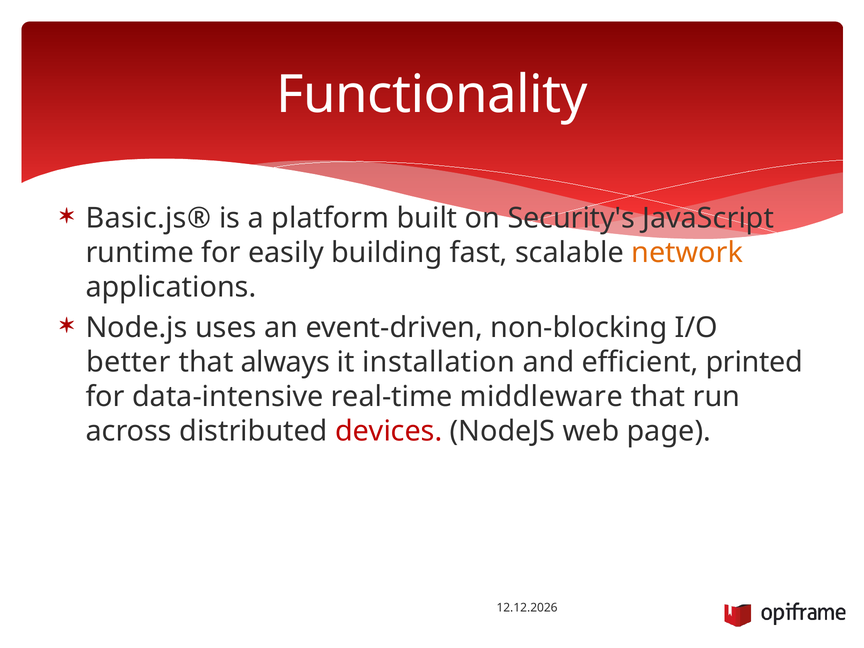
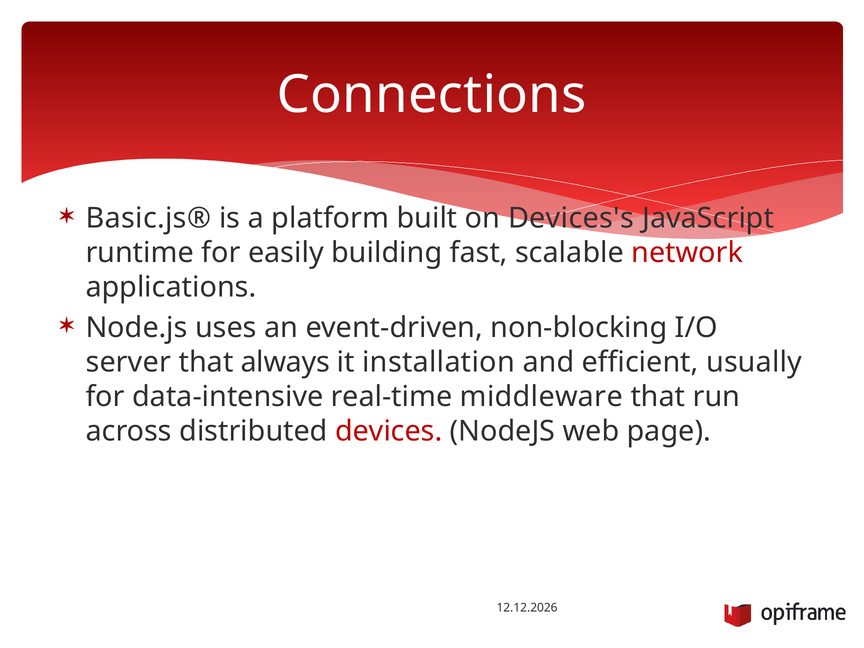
Functionality: Functionality -> Connections
Security's: Security's -> Devices's
network colour: orange -> red
better: better -> server
printed: printed -> usually
